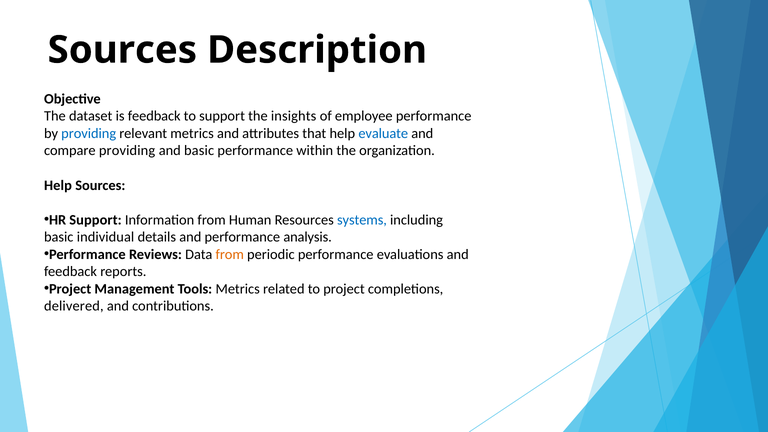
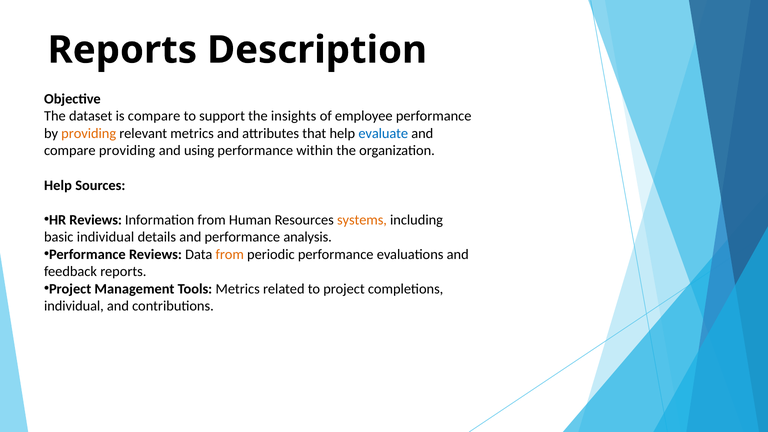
Sources at (122, 50): Sources -> Reports
is feedback: feedback -> compare
providing at (89, 133) colour: blue -> orange
and basic: basic -> using
HR Support: Support -> Reviews
systems colour: blue -> orange
delivered at (74, 306): delivered -> individual
